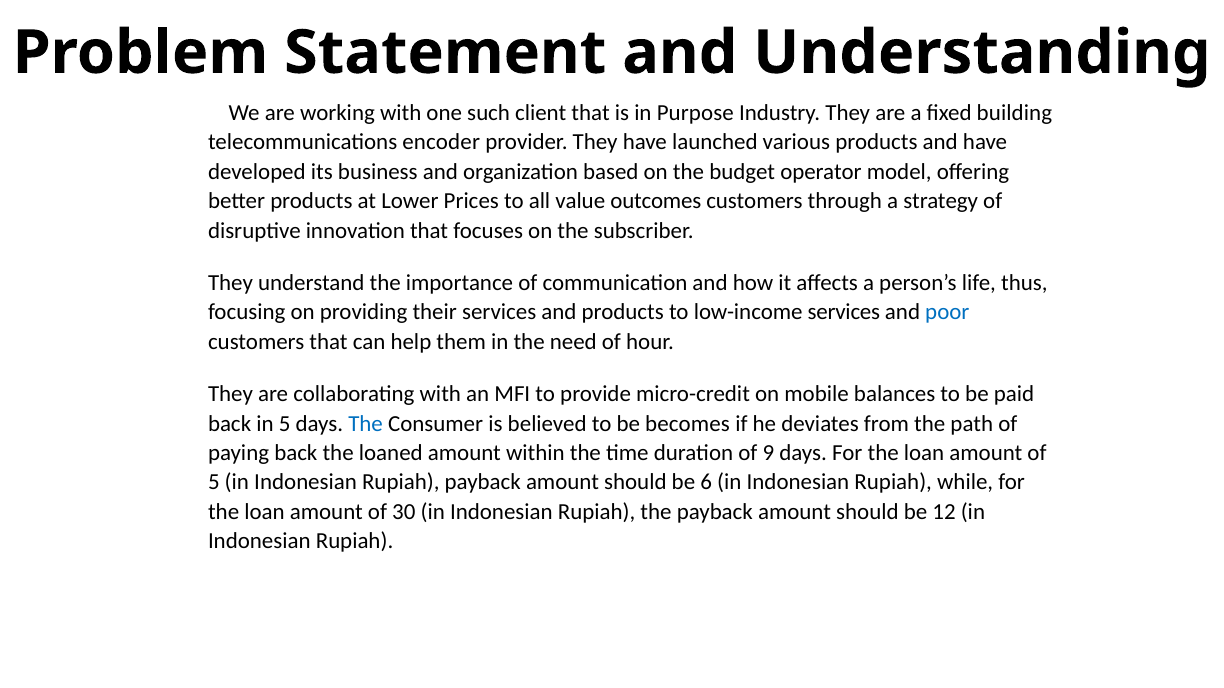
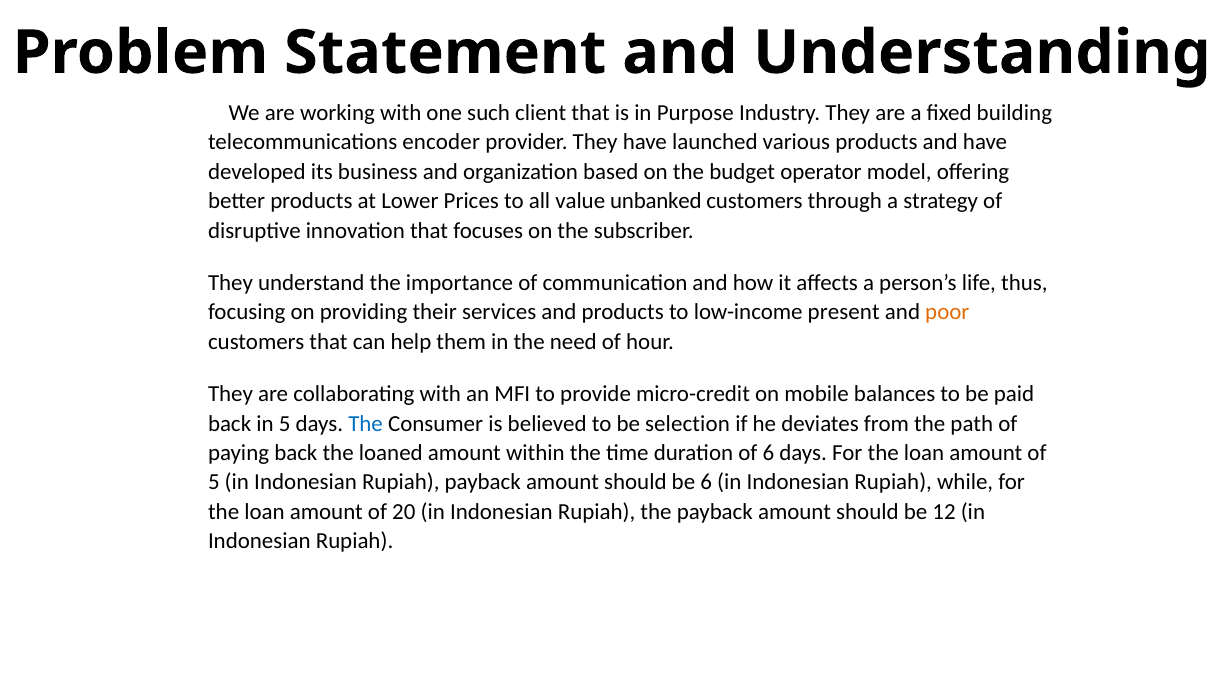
outcomes: outcomes -> unbanked
low-income services: services -> present
poor colour: blue -> orange
becomes: becomes -> selection
of 9: 9 -> 6
30: 30 -> 20
